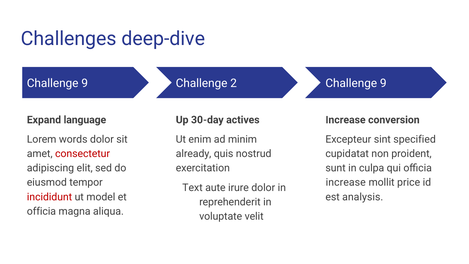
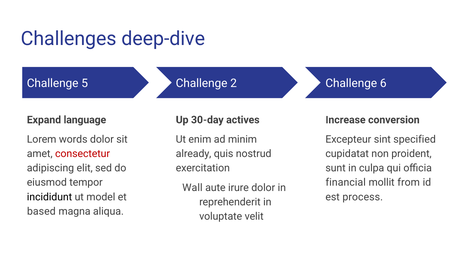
9 at (85, 83): 9 -> 5
9 at (383, 83): 9 -> 6
increase at (346, 182): increase -> financial
price: price -> from
Text: Text -> Wall
incididunt colour: red -> black
analysis: analysis -> process
officia at (41, 211): officia -> based
